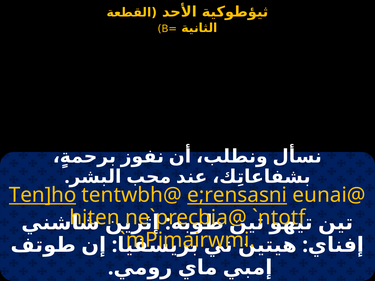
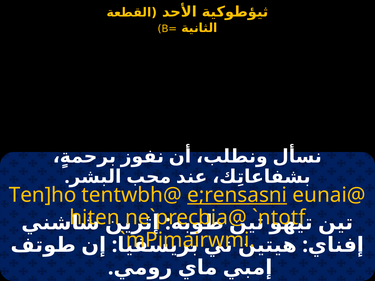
Ten]ho underline: present -> none
